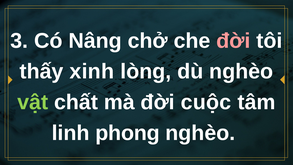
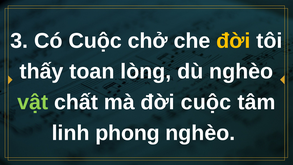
Có Nâng: Nâng -> Cuộc
đời at (233, 41) colour: pink -> yellow
xinh: xinh -> toan
